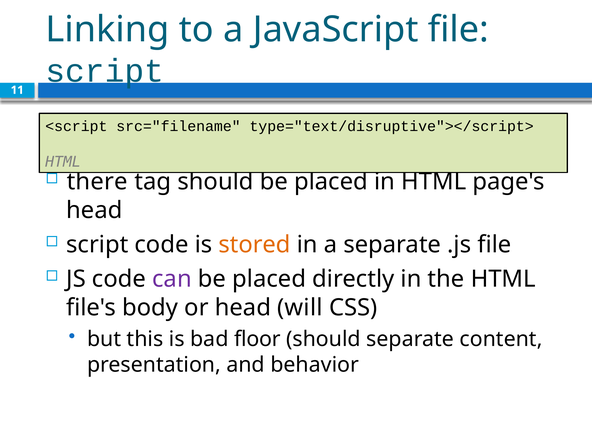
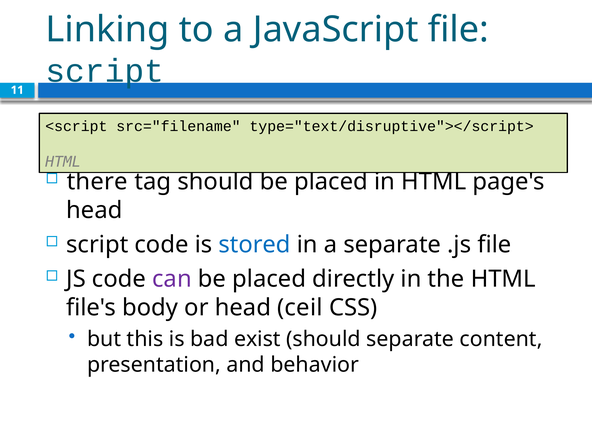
stored colour: orange -> blue
will: will -> ceil
floor: floor -> exist
